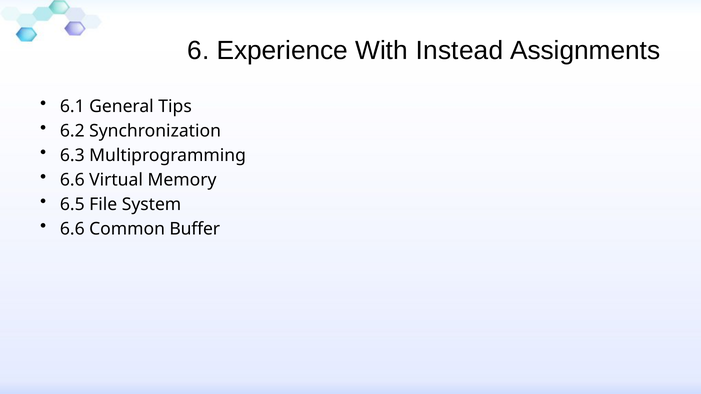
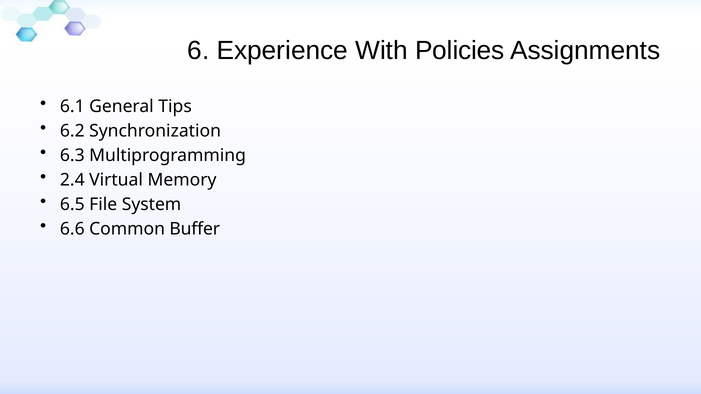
Instead: Instead -> Policies
6.6 at (72, 180): 6.6 -> 2.4
